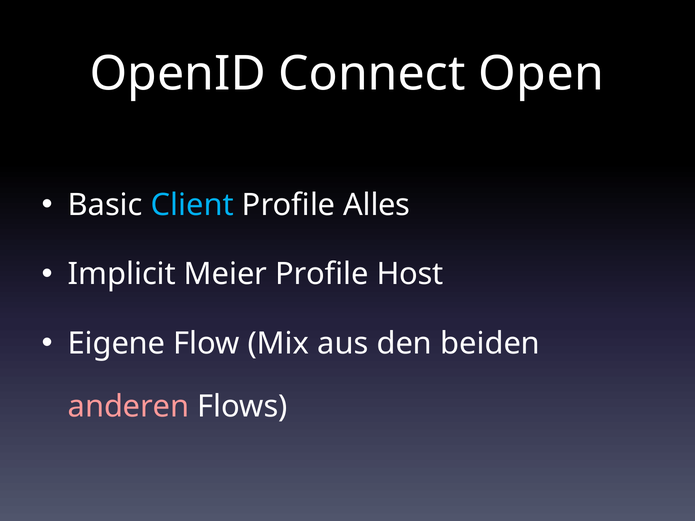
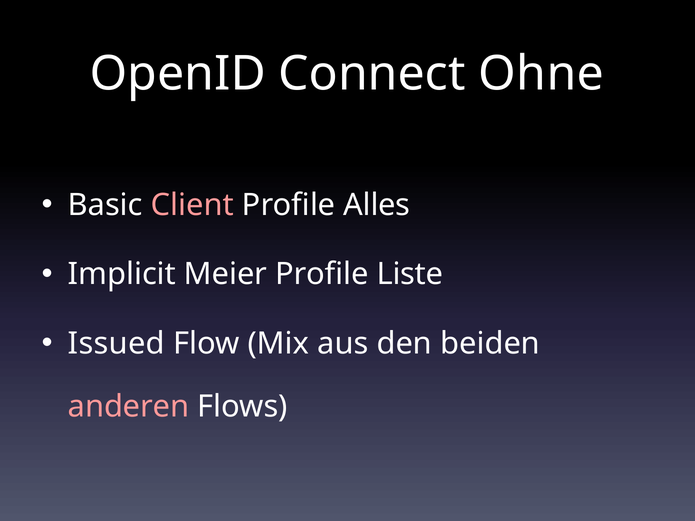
Open: Open -> Ohne
Client colour: light blue -> pink
Host: Host -> Liste
Eigene: Eigene -> Issued
